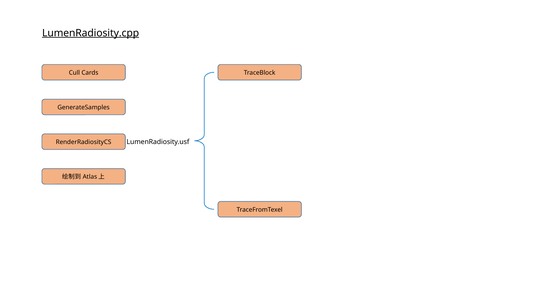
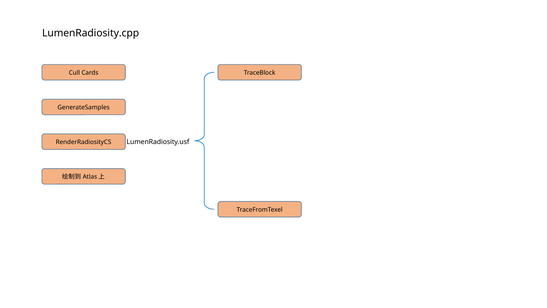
LumenRadiosity.cpp underline: present -> none
